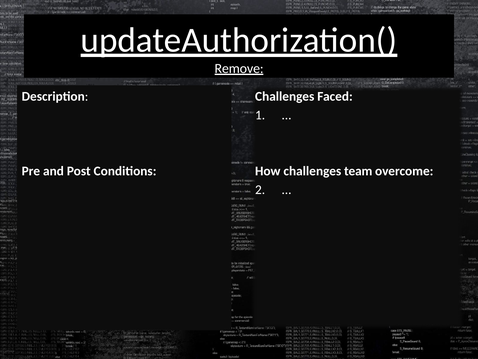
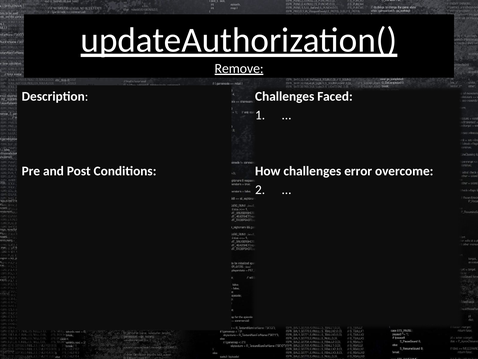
team: team -> error
